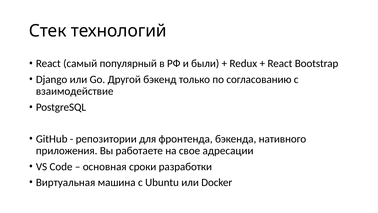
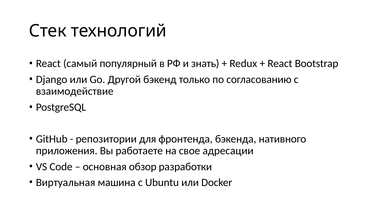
были: были -> знать
сроки: сроки -> обзор
